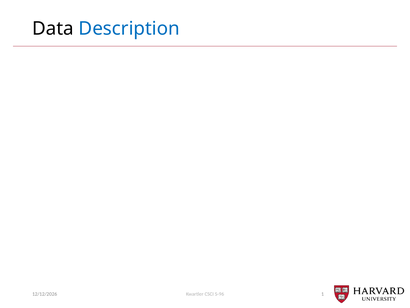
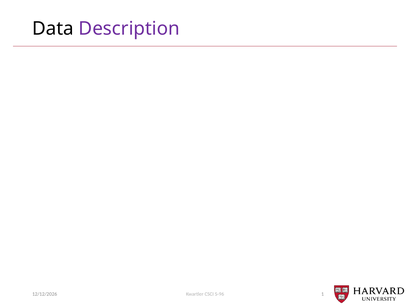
Description colour: blue -> purple
